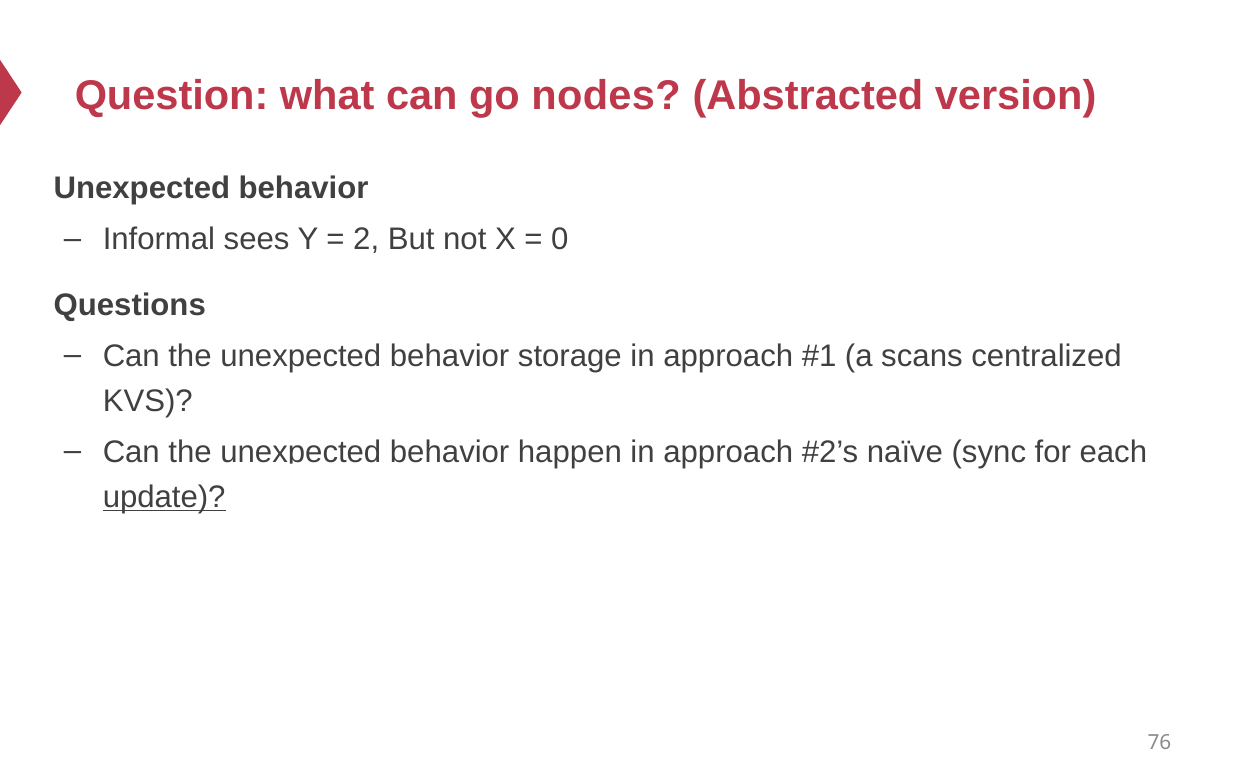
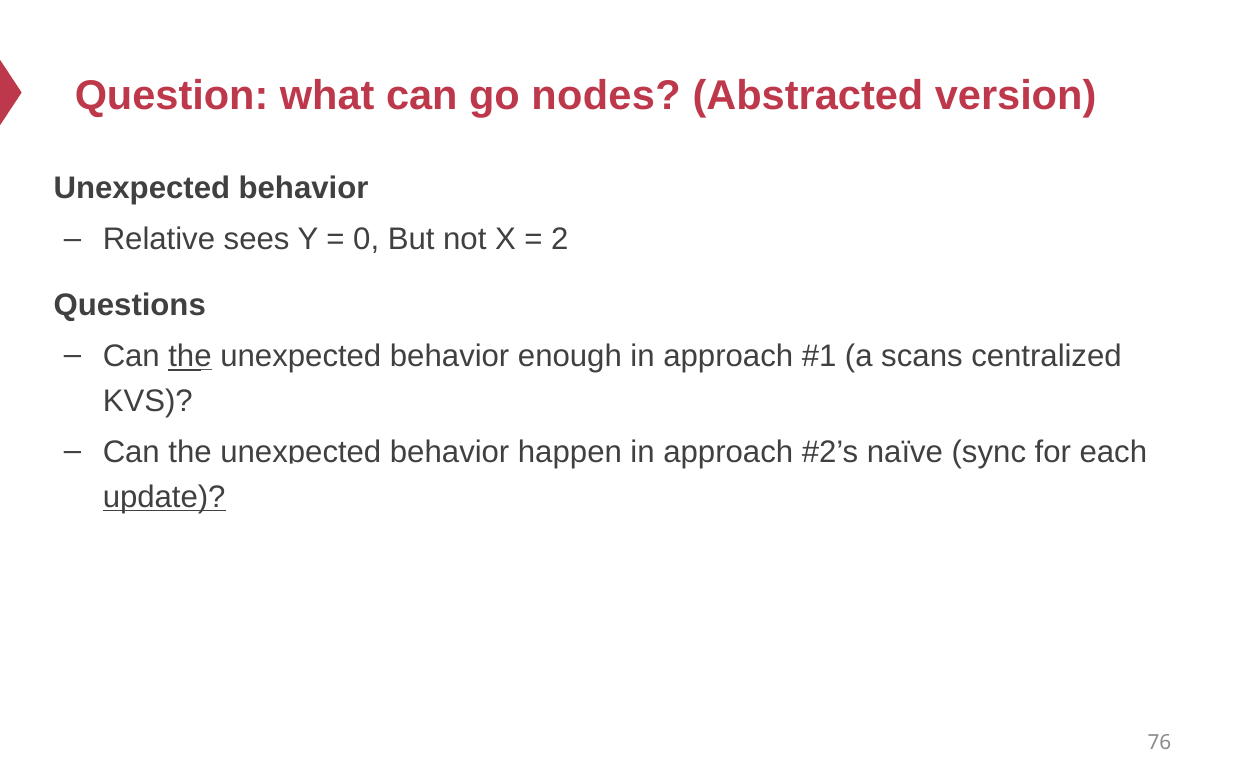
Informal: Informal -> Relative
2: 2 -> 0
0: 0 -> 2
the at (190, 356) underline: none -> present
storage: storage -> enough
